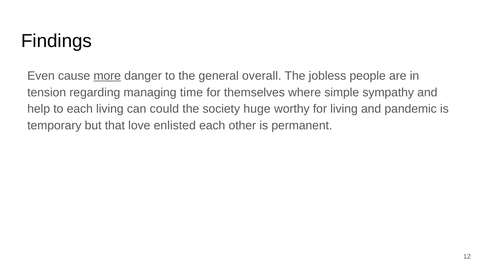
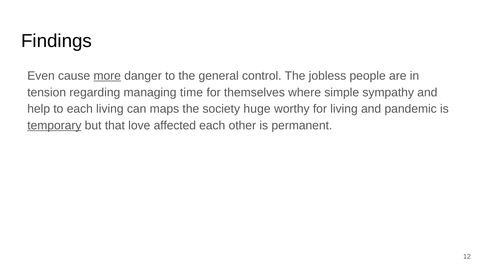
overall: overall -> control
could: could -> maps
temporary underline: none -> present
enlisted: enlisted -> affected
